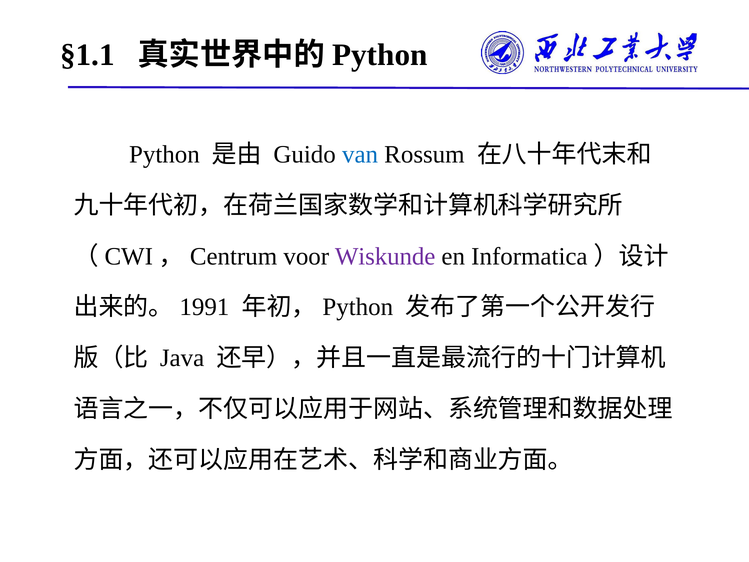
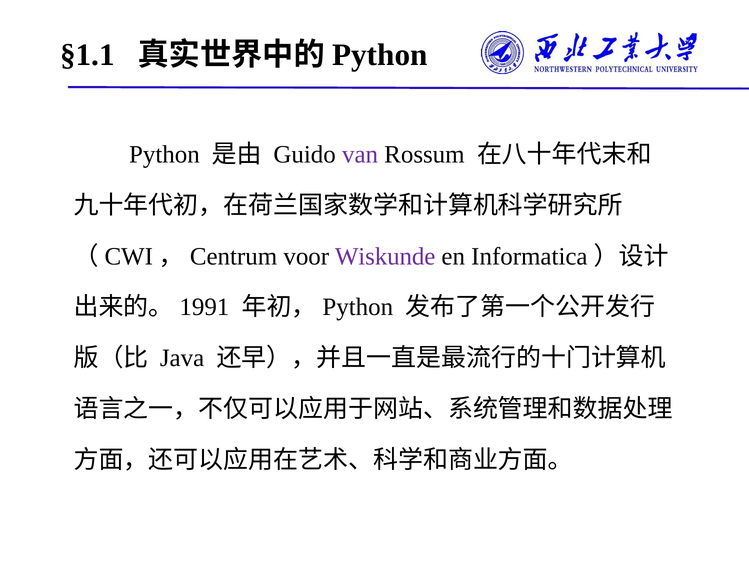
van colour: blue -> purple
